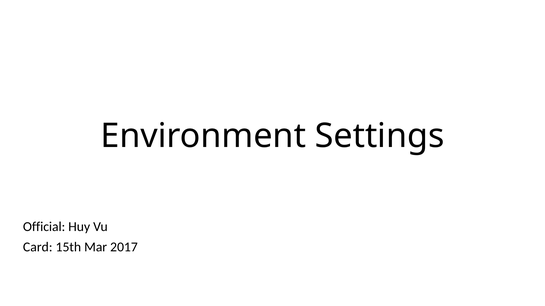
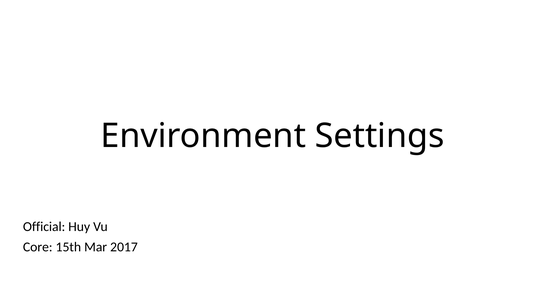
Card: Card -> Core
